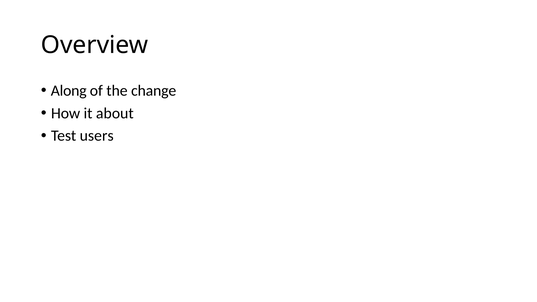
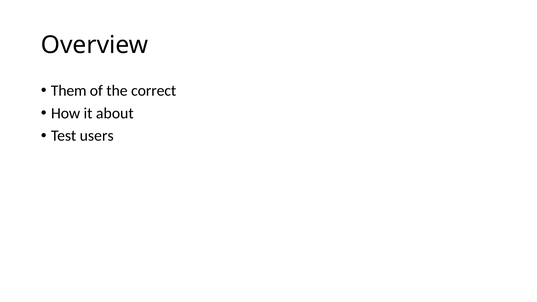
Along: Along -> Them
change: change -> correct
